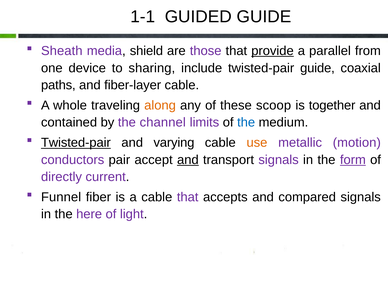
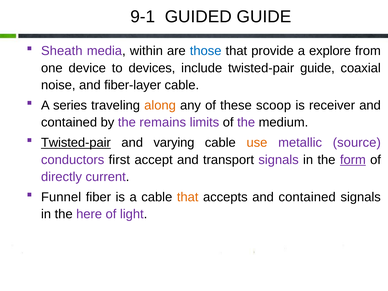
1-1: 1-1 -> 9-1
shield: shield -> within
those colour: purple -> blue
provide underline: present -> none
parallel: parallel -> explore
sharing: sharing -> devices
paths: paths -> noise
whole: whole -> series
together: together -> receiver
channel: channel -> remains
the at (246, 122) colour: blue -> purple
motion: motion -> source
pair: pair -> first
and at (188, 160) underline: present -> none
that at (188, 197) colour: purple -> orange
accepts and compared: compared -> contained
